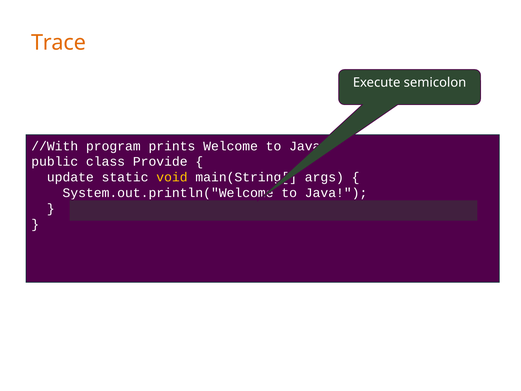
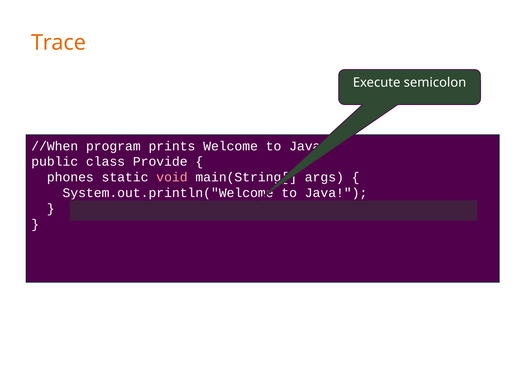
//With: //With -> //When
update: update -> phones
void colour: yellow -> pink
